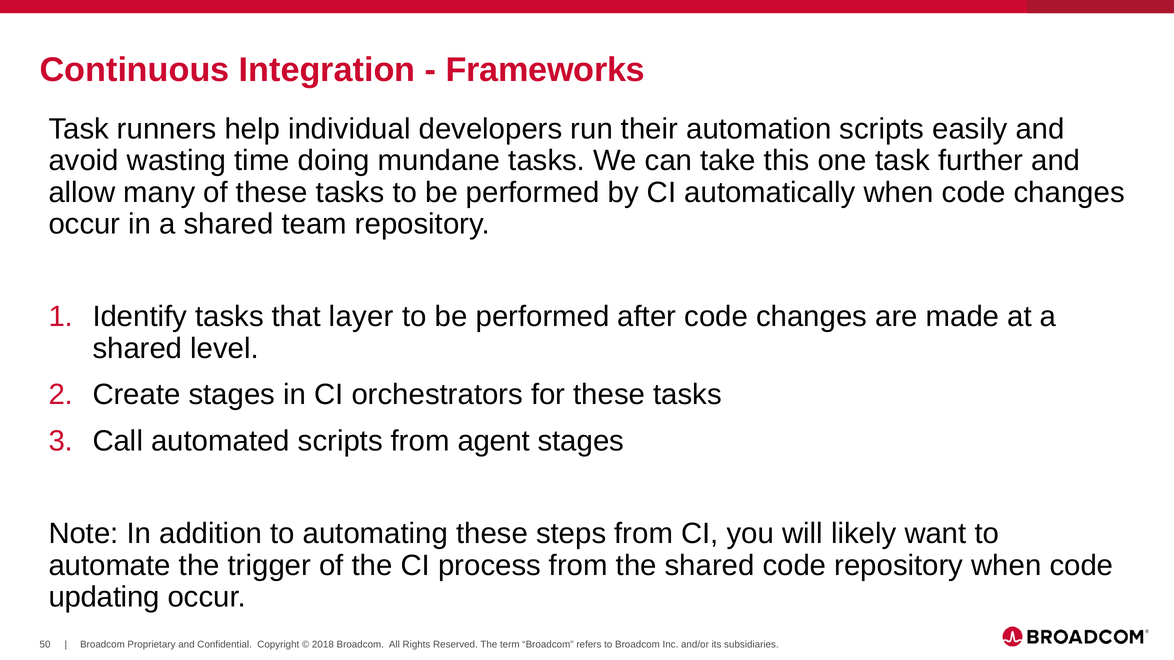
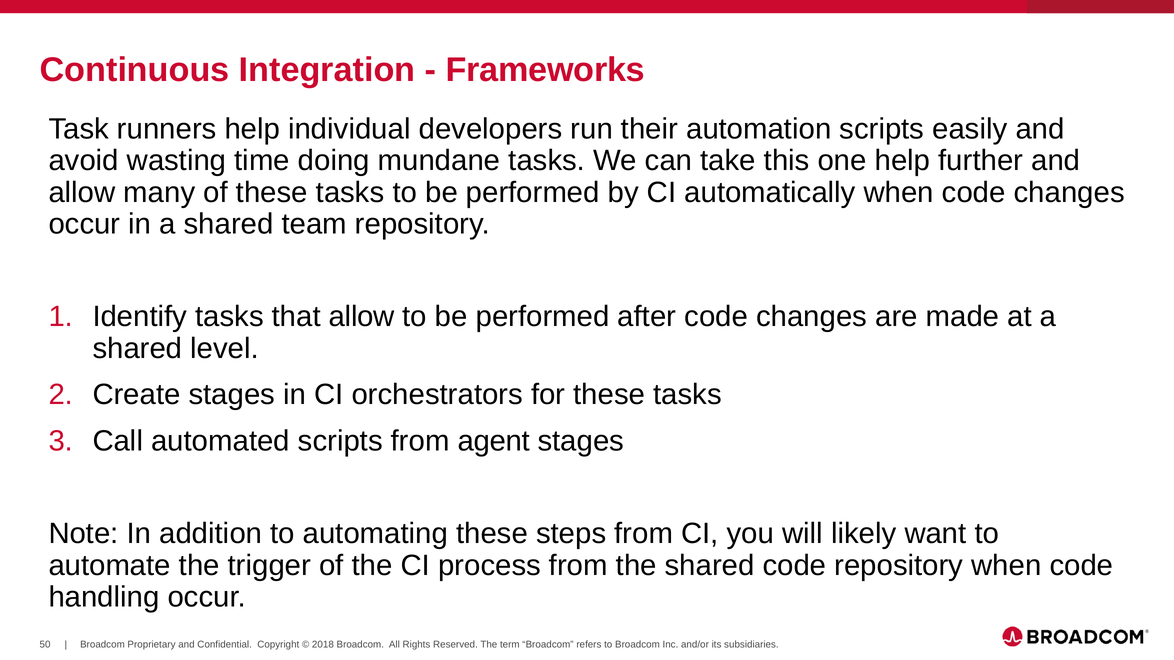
one task: task -> help
that layer: layer -> allow
updating: updating -> handling
